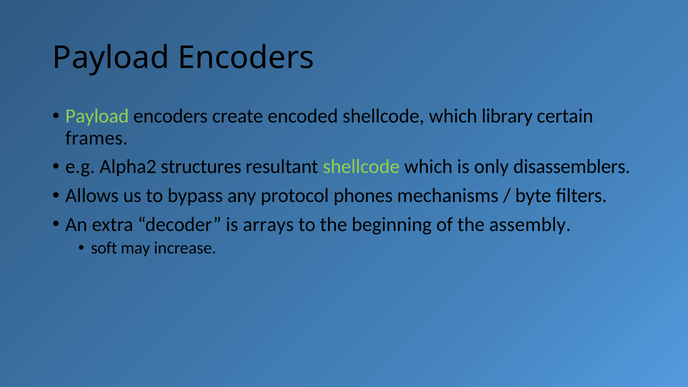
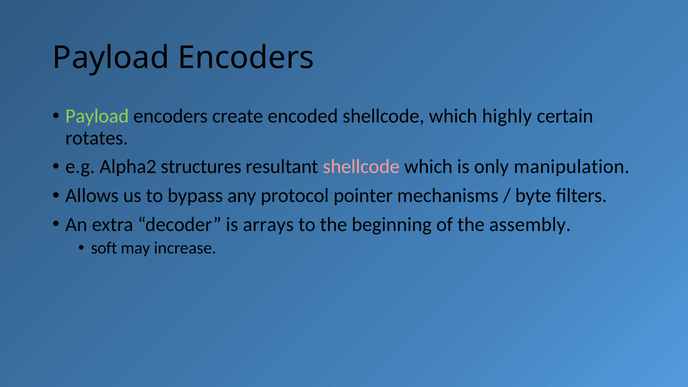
library: library -> highly
frames: frames -> rotates
shellcode at (361, 167) colour: light green -> pink
disassemblers: disassemblers -> manipulation
phones: phones -> pointer
